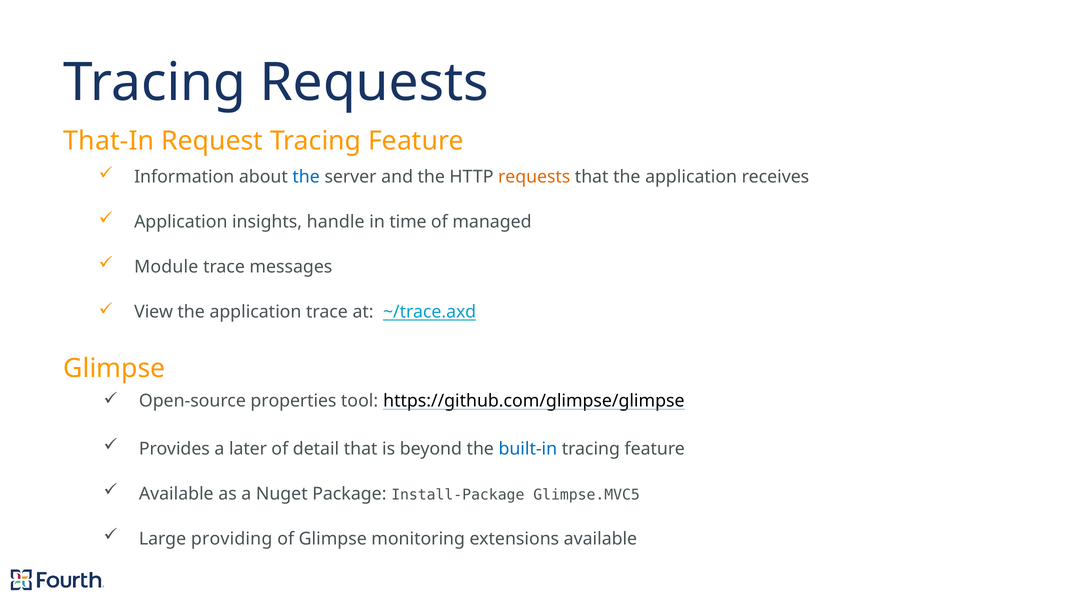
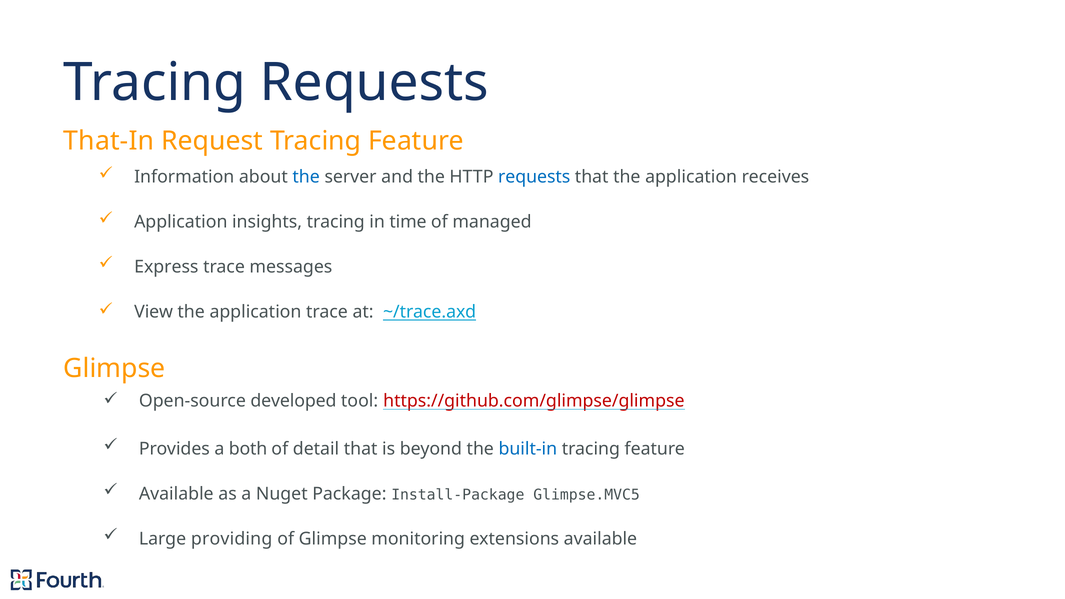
requests at (534, 177) colour: orange -> blue
insights handle: handle -> tracing
Module: Module -> Express
properties: properties -> developed
https://github.com/glimpse/glimpse colour: black -> red
later: later -> both
